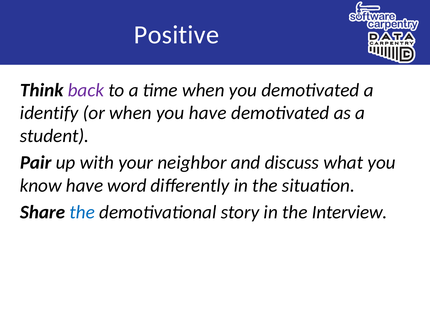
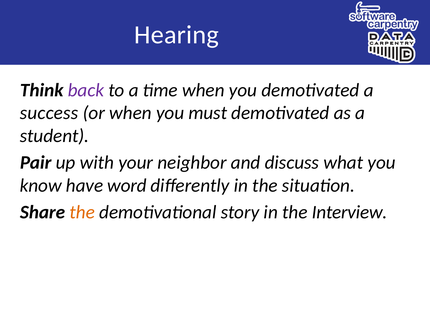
Positive: Positive -> Hearing
identify: identify -> success
you have: have -> must
the at (82, 213) colour: blue -> orange
